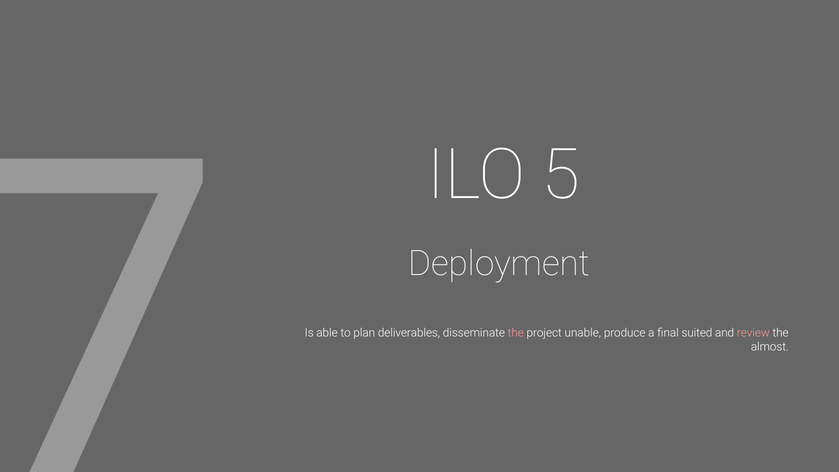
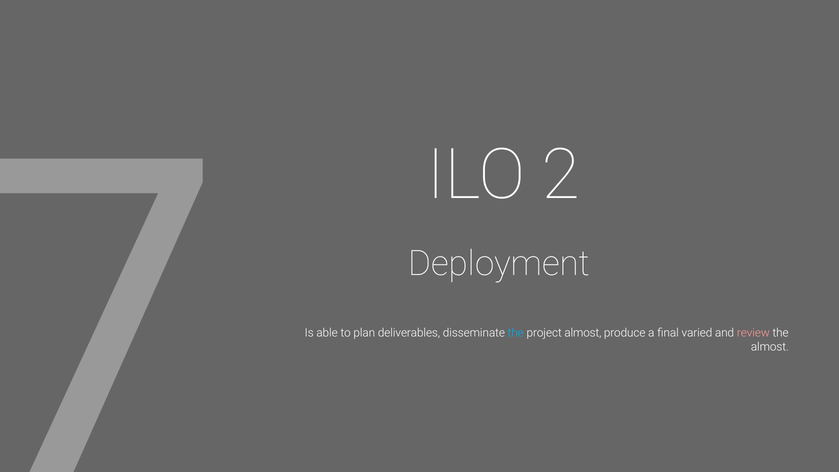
5: 5 -> 2
the at (516, 333) colour: pink -> light blue
project unable: unable -> almost
suited: suited -> varied
